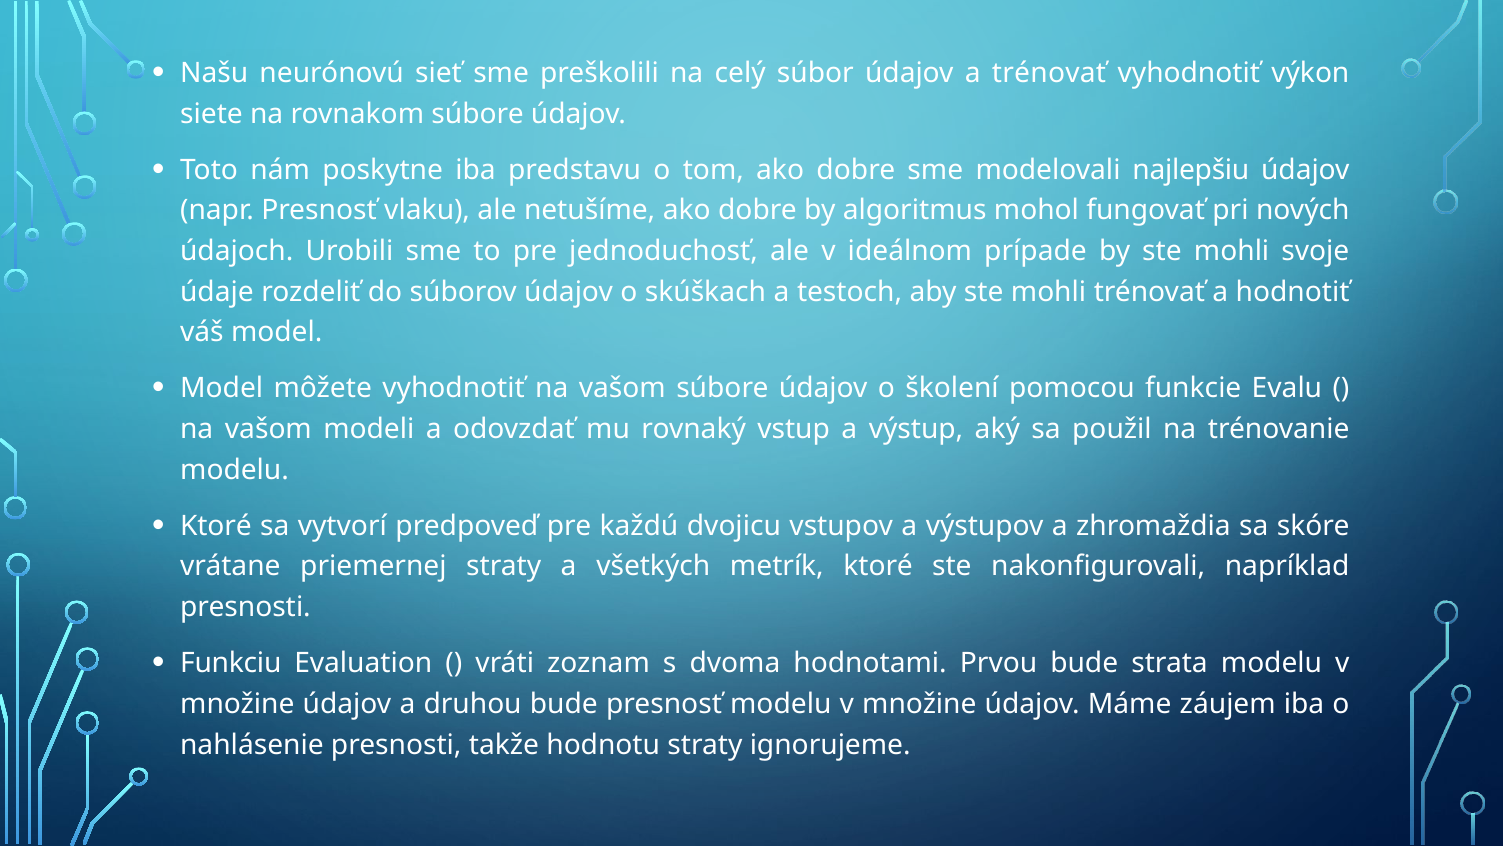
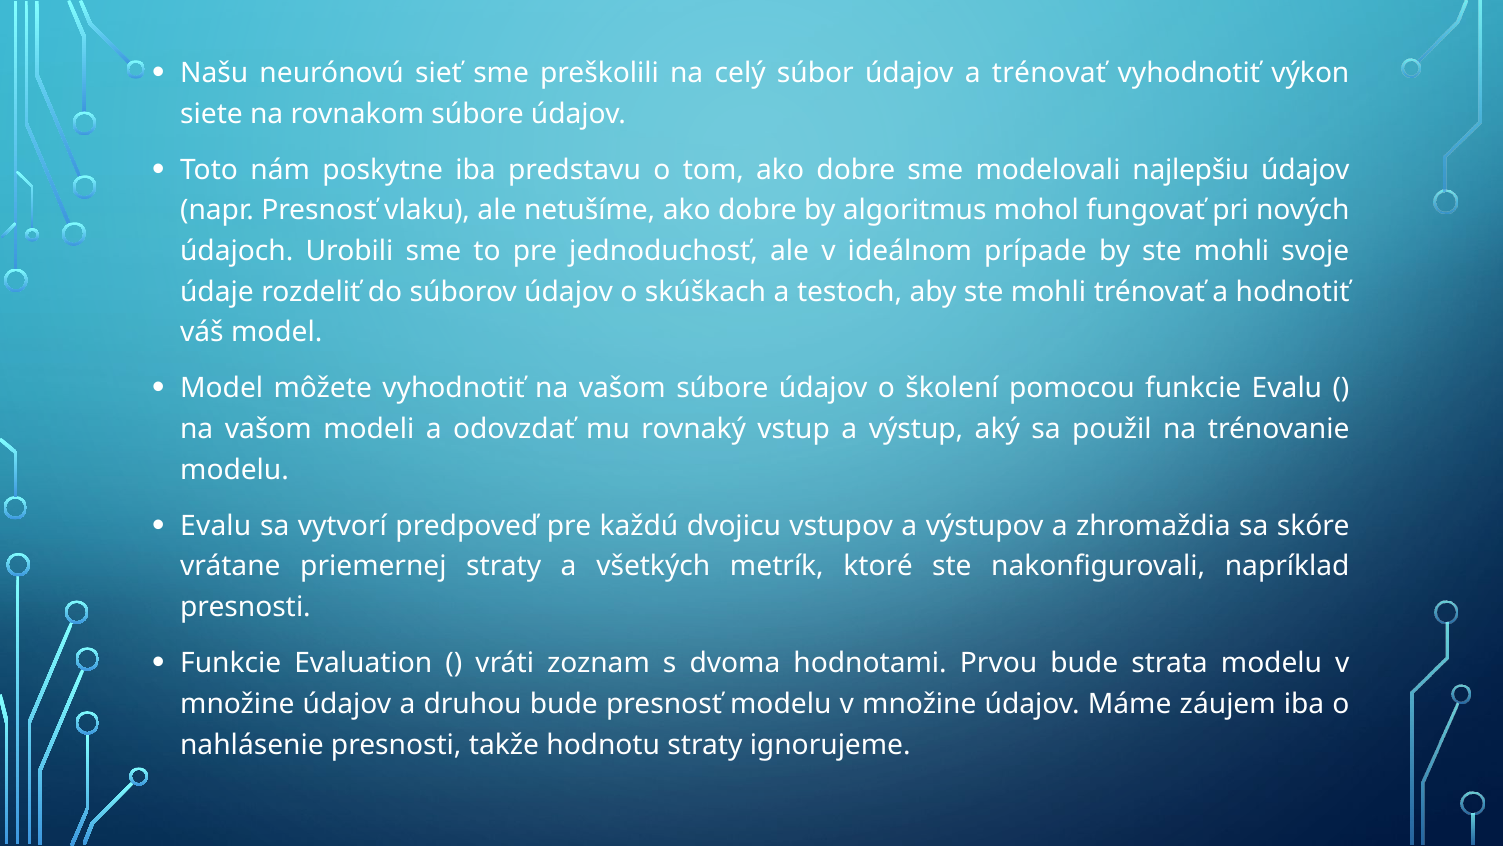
Ktoré at (216, 526): Ktoré -> Evalu
Funkciu at (231, 663): Funkciu -> Funkcie
